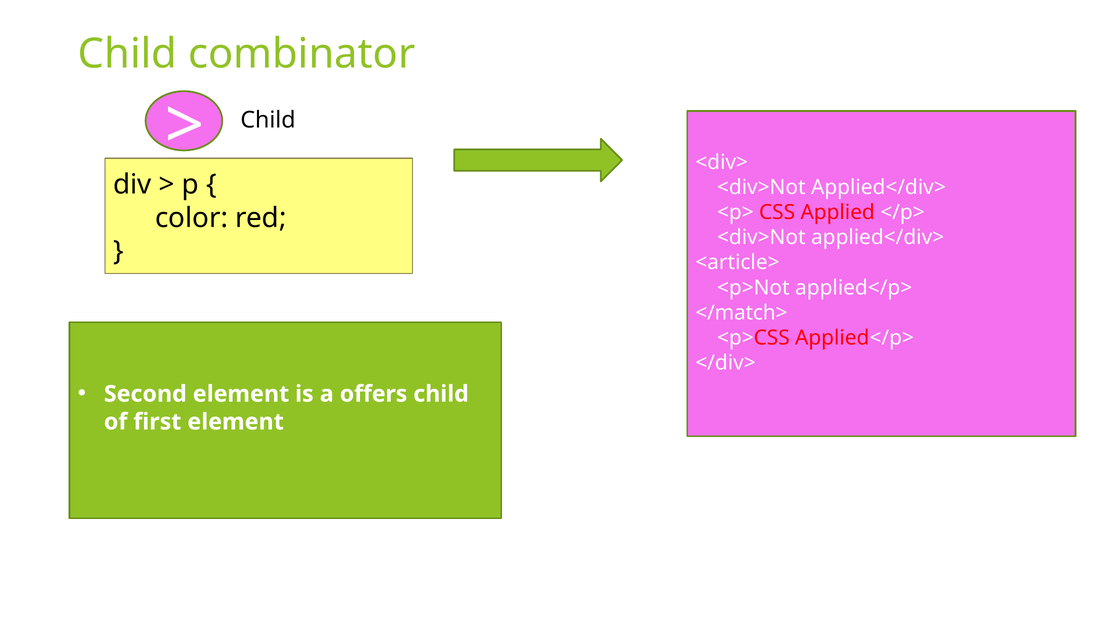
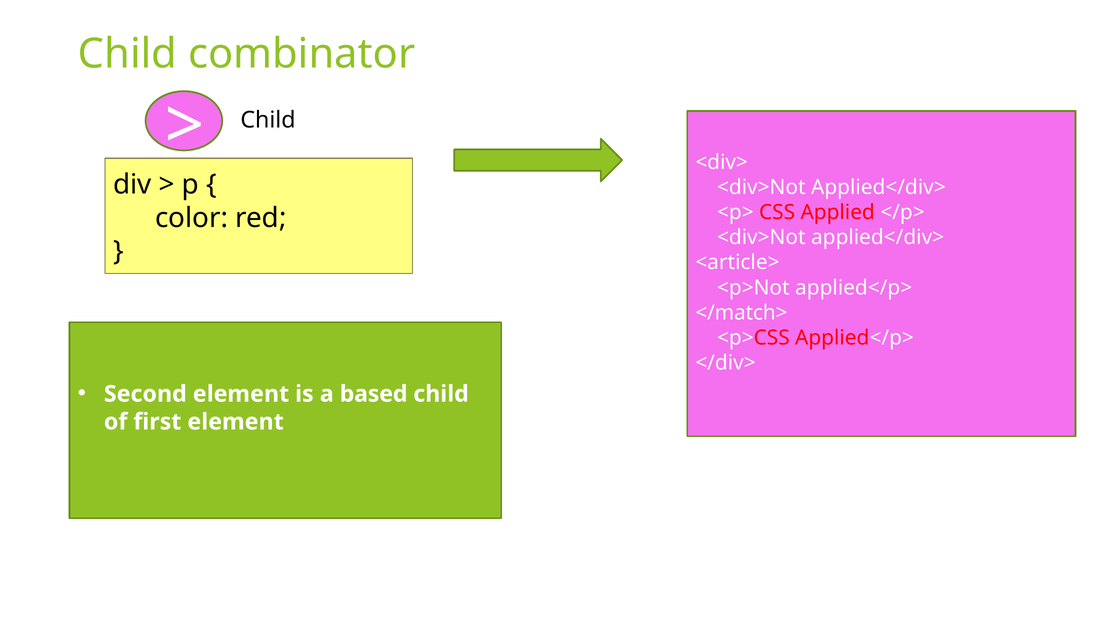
offers: offers -> based
